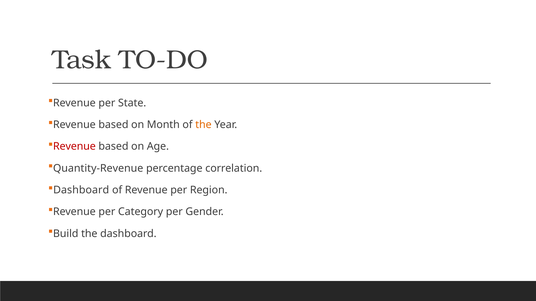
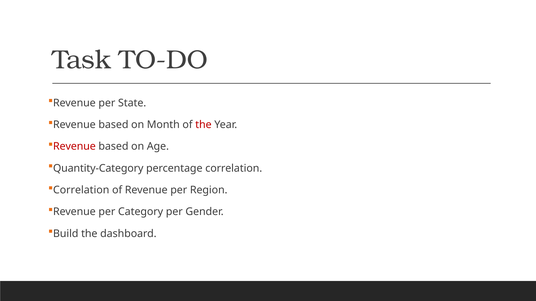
the at (203, 125) colour: orange -> red
Quantity-Revenue: Quantity-Revenue -> Quantity-Category
Dashboard at (81, 190): Dashboard -> Correlation
